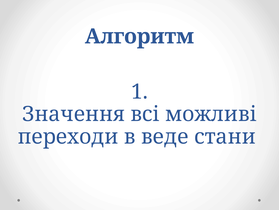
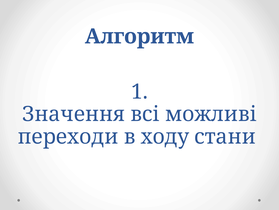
веде: веде -> ходу
